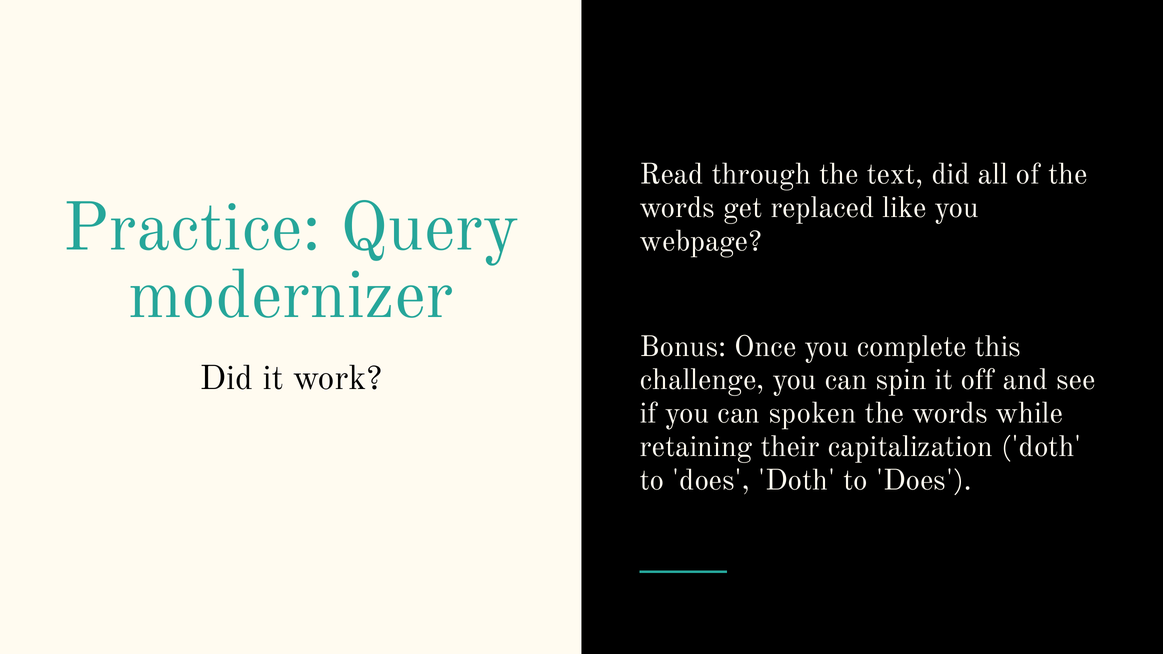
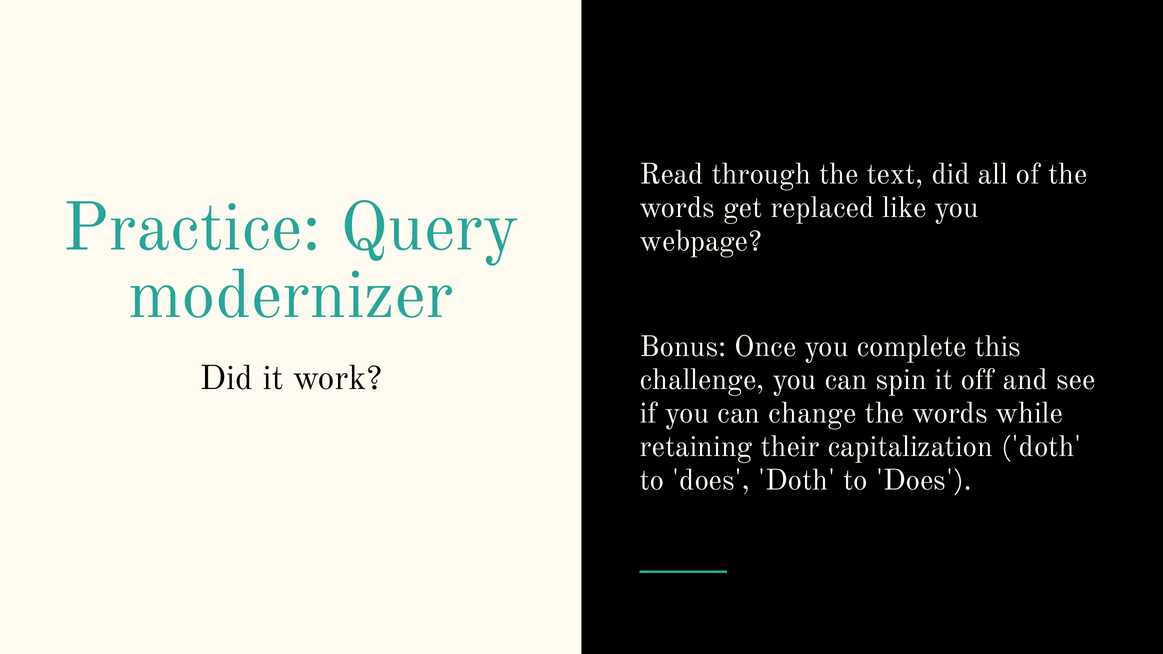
spoken: spoken -> change
